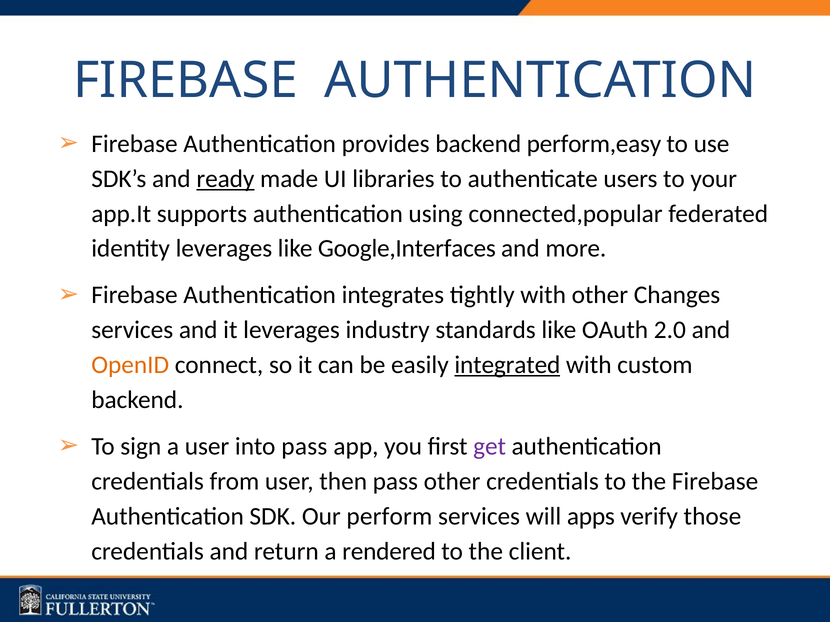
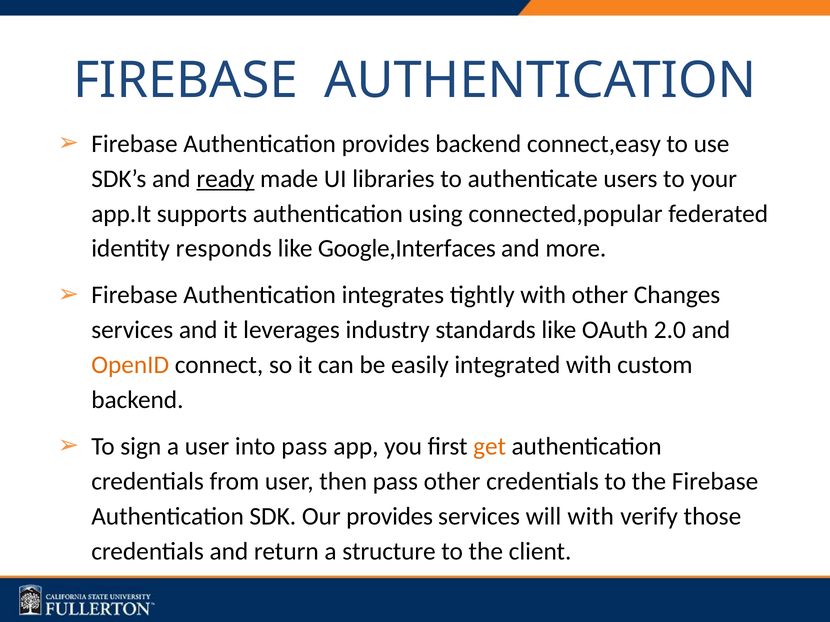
perform,easy: perform,easy -> connect,easy
identity leverages: leverages -> responds
integrated underline: present -> none
get colour: purple -> orange
Our perform: perform -> provides
will apps: apps -> with
rendered: rendered -> structure
